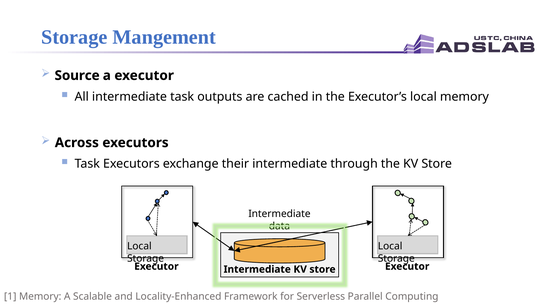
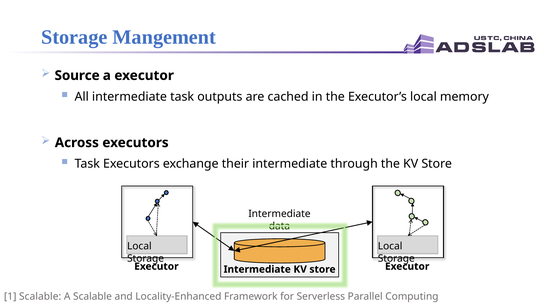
1 Memory: Memory -> Scalable
